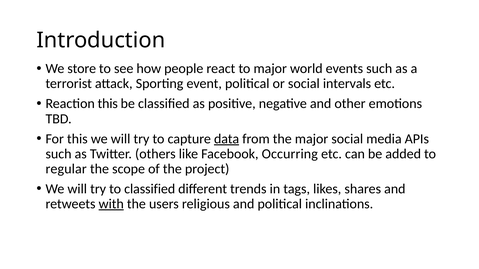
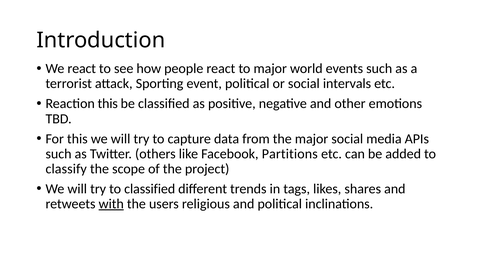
We store: store -> react
data underline: present -> none
Occurring: Occurring -> Partitions
regular: regular -> classify
